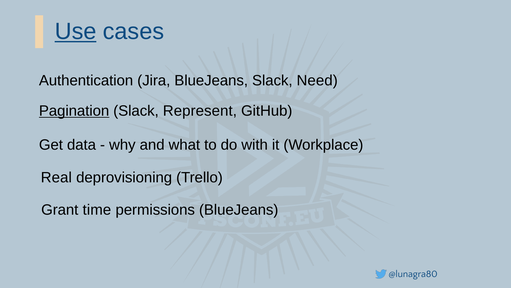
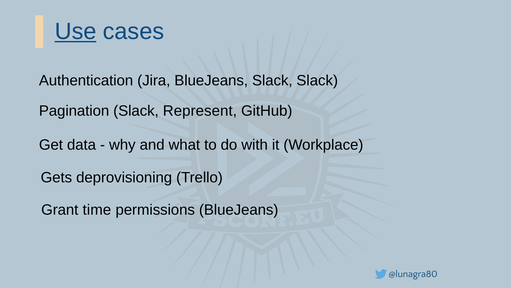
Slack Need: Need -> Slack
Pagination underline: present -> none
Real: Real -> Gets
